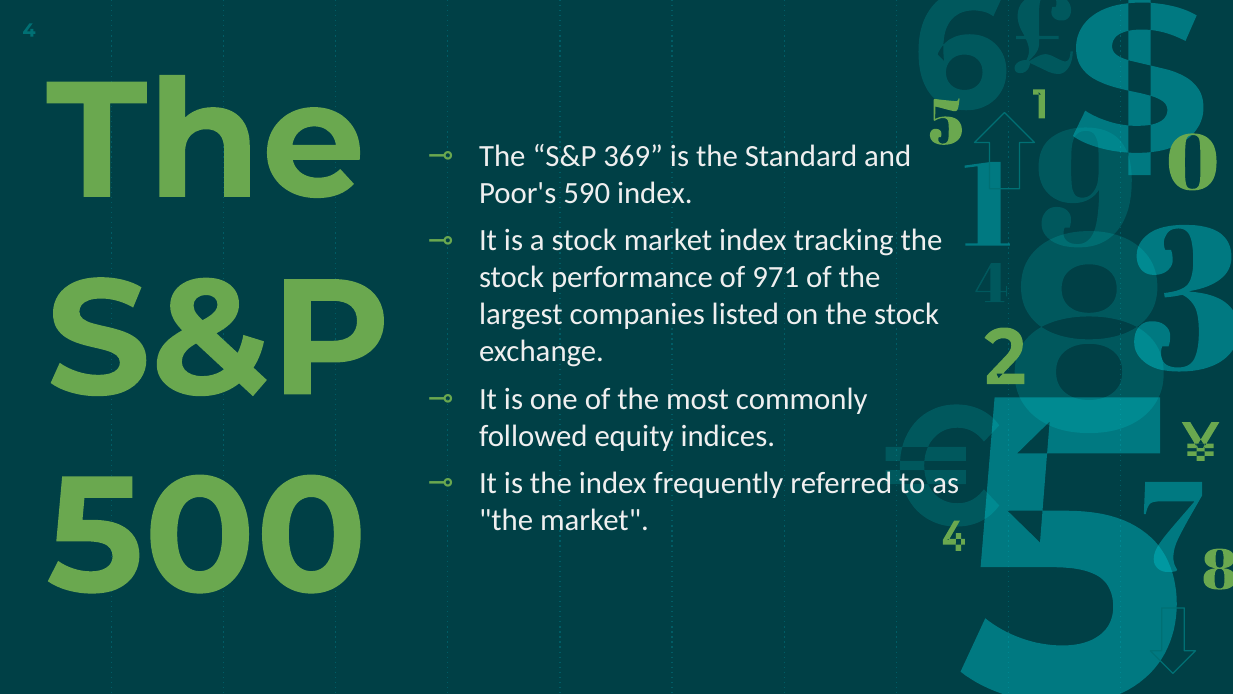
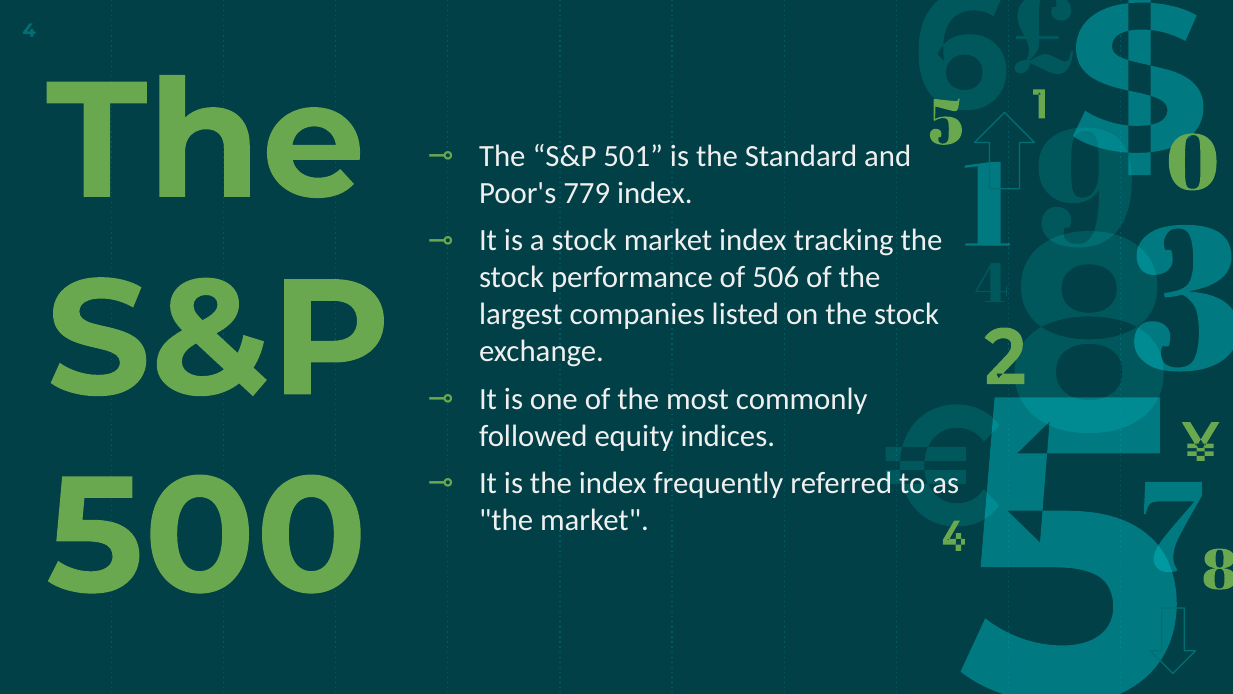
369: 369 -> 501
590: 590 -> 779
971: 971 -> 506
